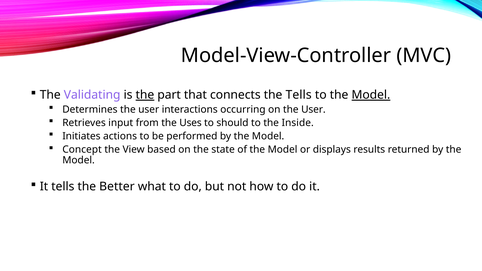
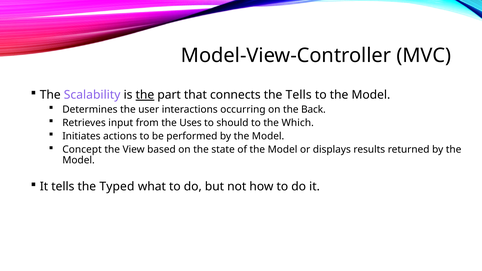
Validating: Validating -> Scalability
Model at (371, 95) underline: present -> none
on the User: User -> Back
Inside: Inside -> Which
Better: Better -> Typed
